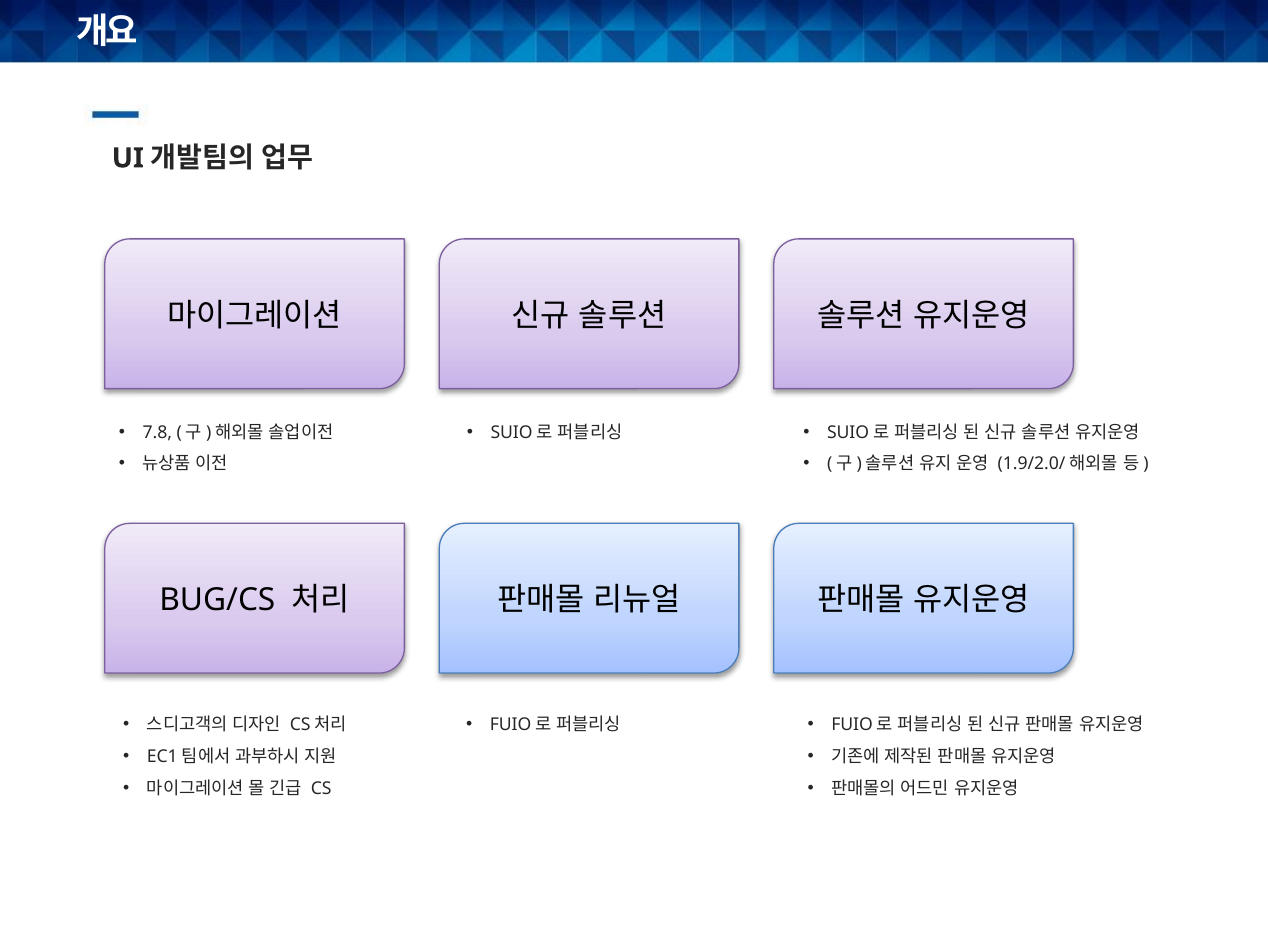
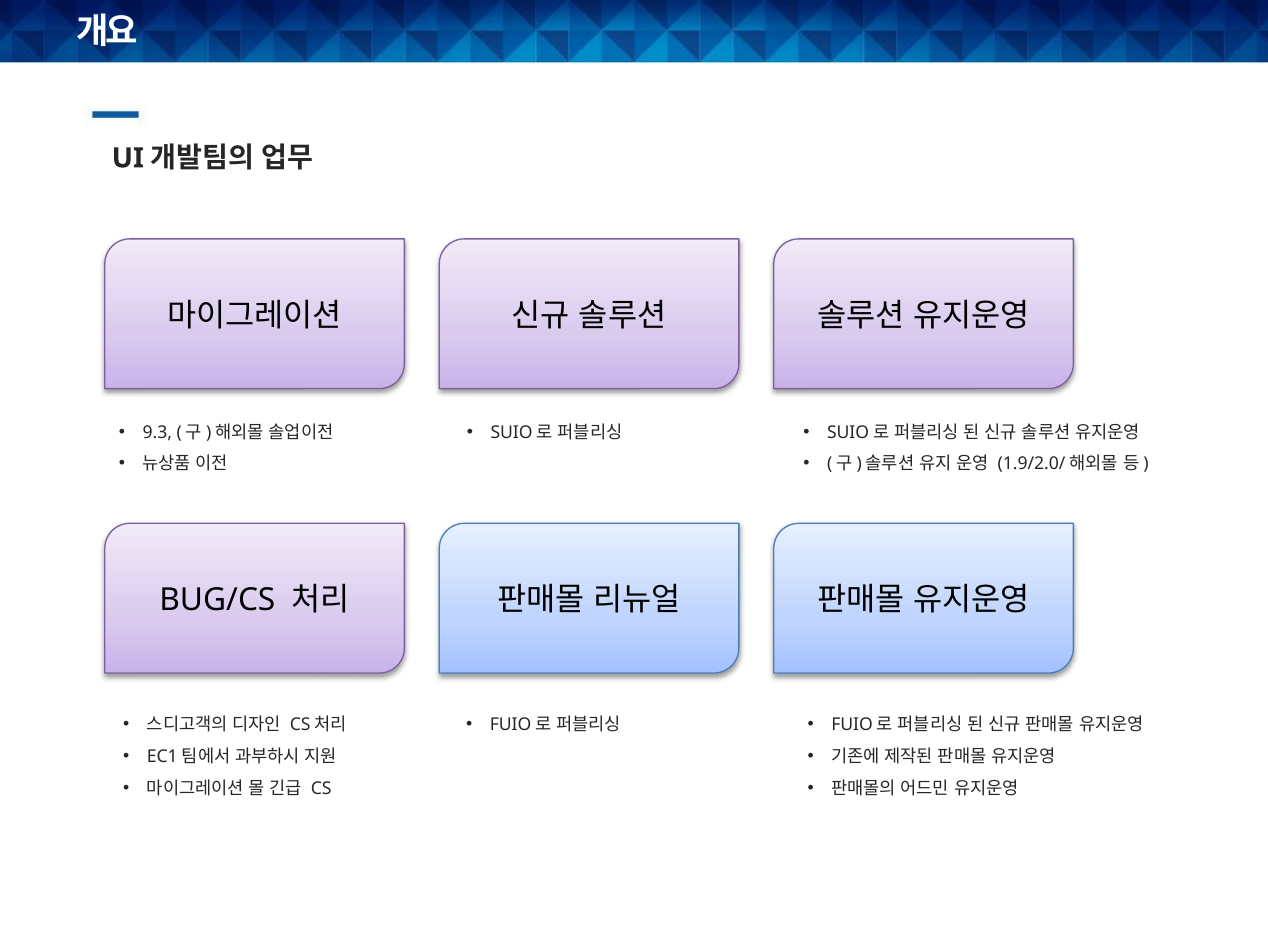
7.8: 7.8 -> 9.3
